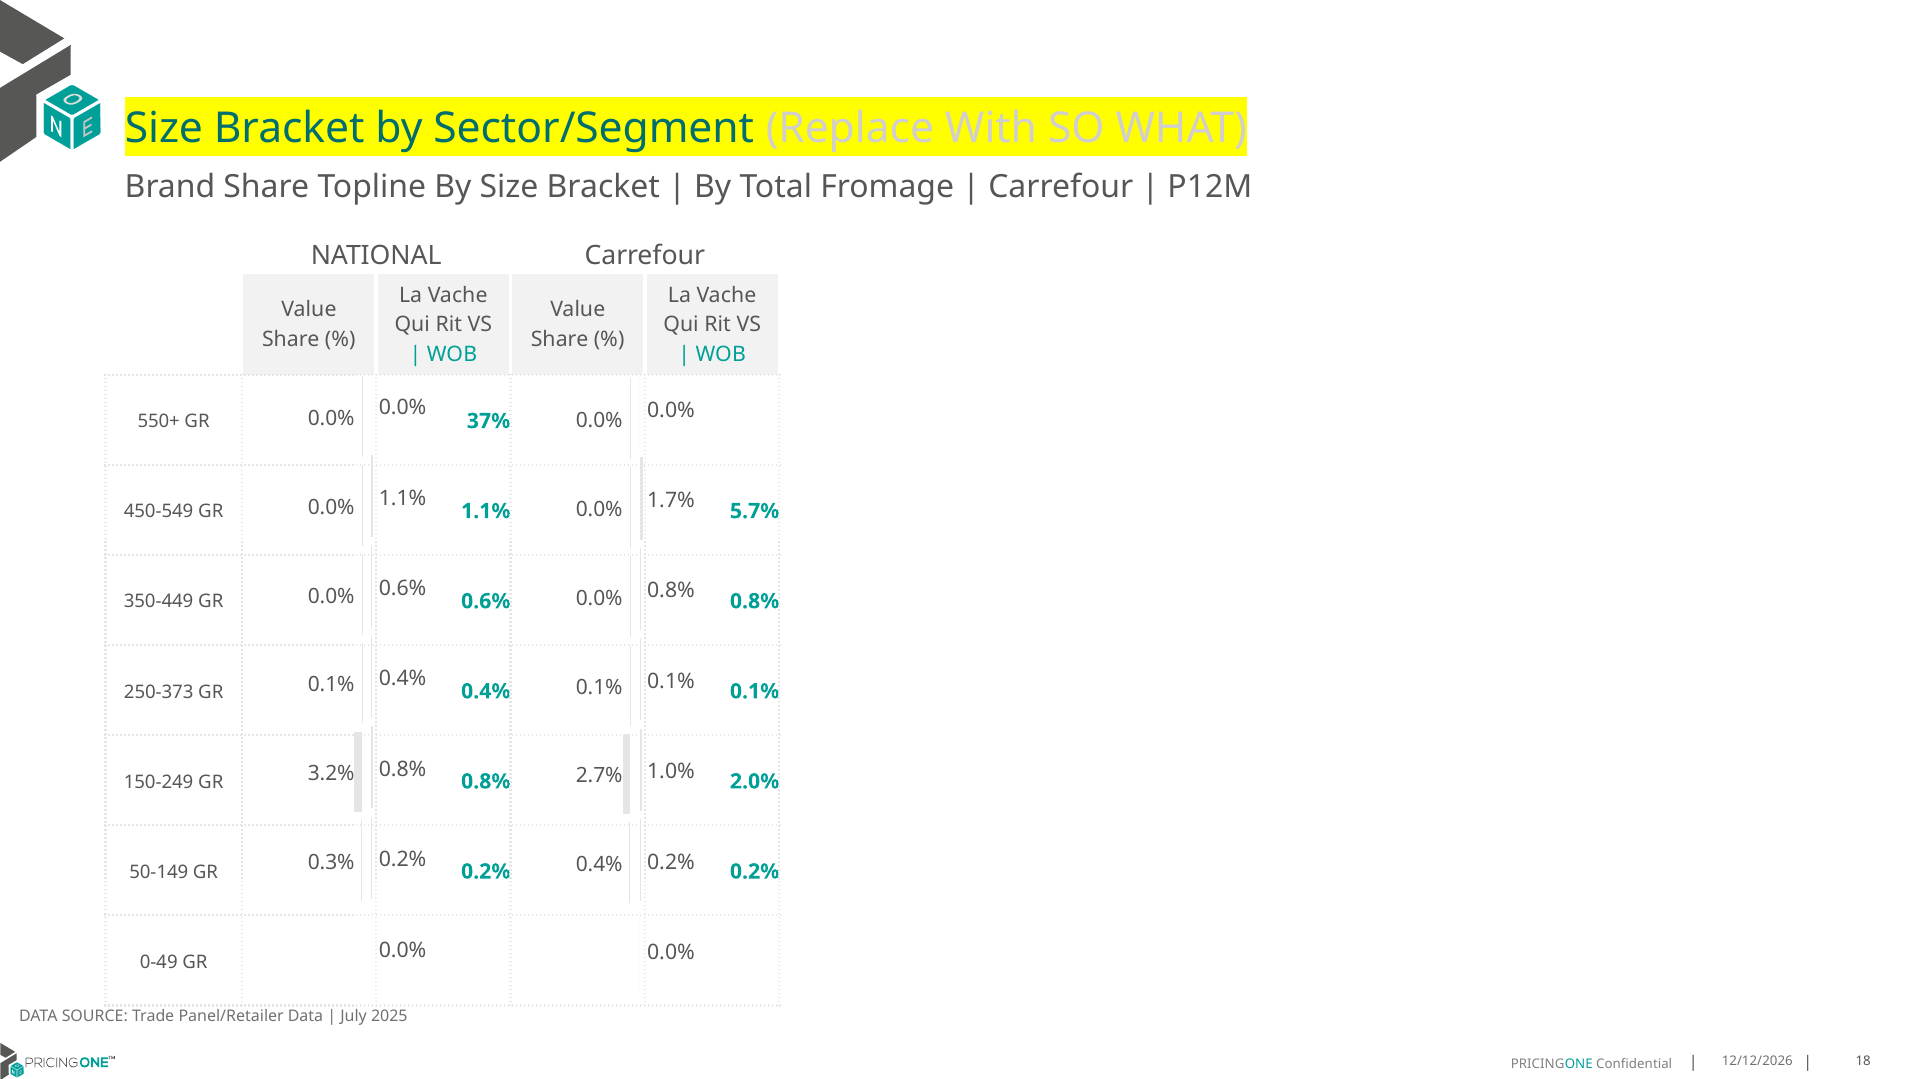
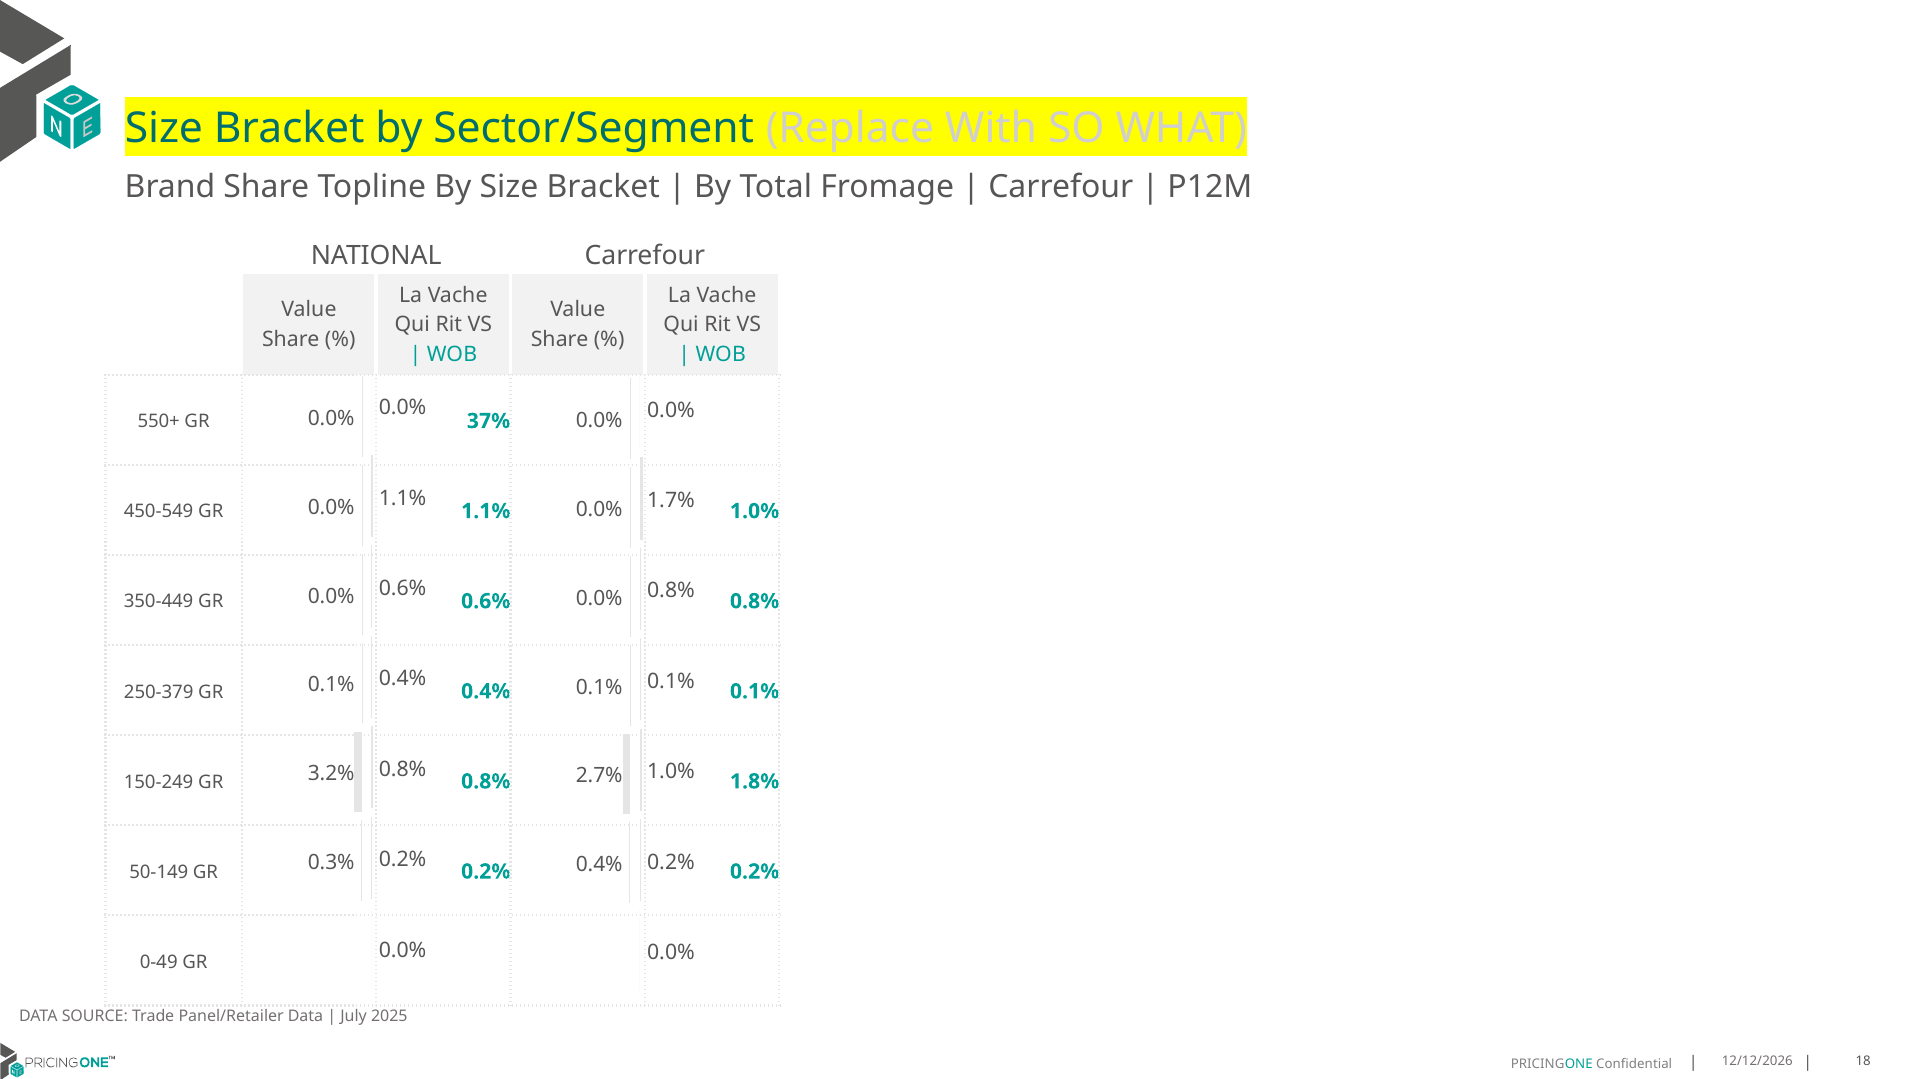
1.1% 5.7%: 5.7% -> 1.0%
250-373: 250-373 -> 250-379
2.0%: 2.0% -> 1.8%
